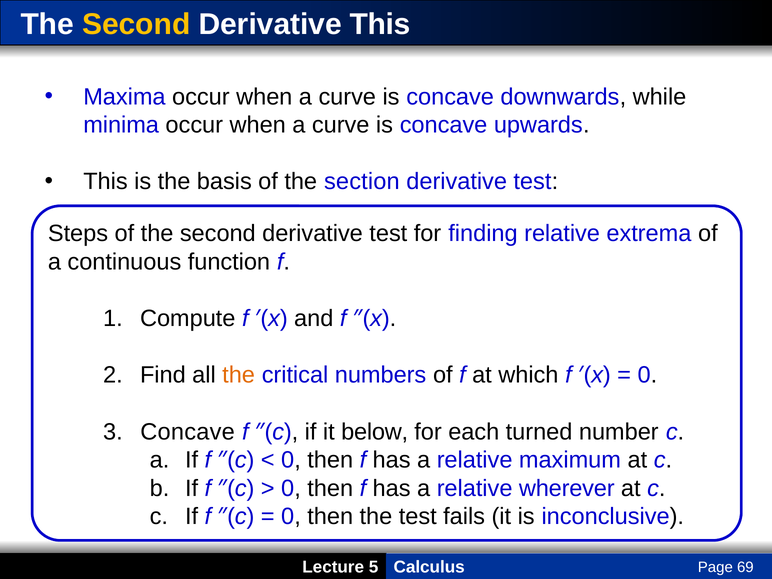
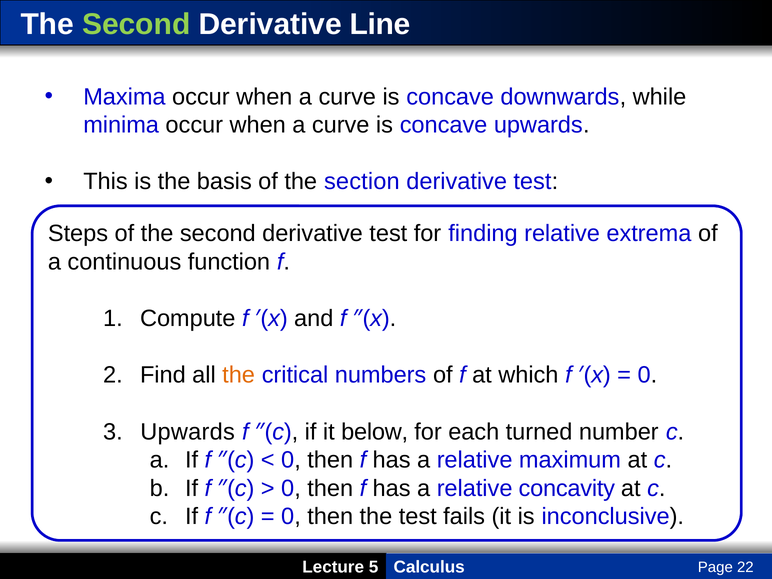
Second at (136, 25) colour: yellow -> light green
Derivative This: This -> Line
Concave at (188, 432): Concave -> Upwards
wherever: wherever -> concavity
69: 69 -> 22
